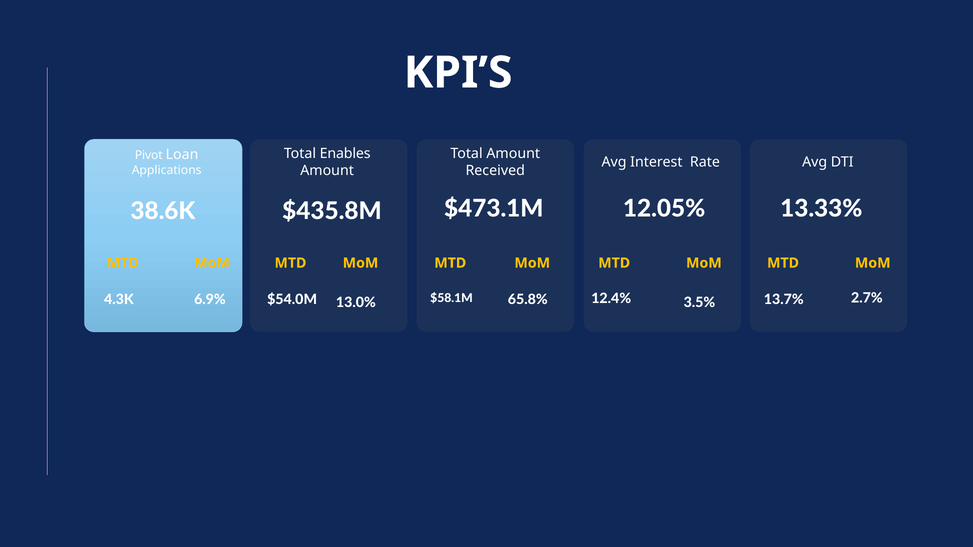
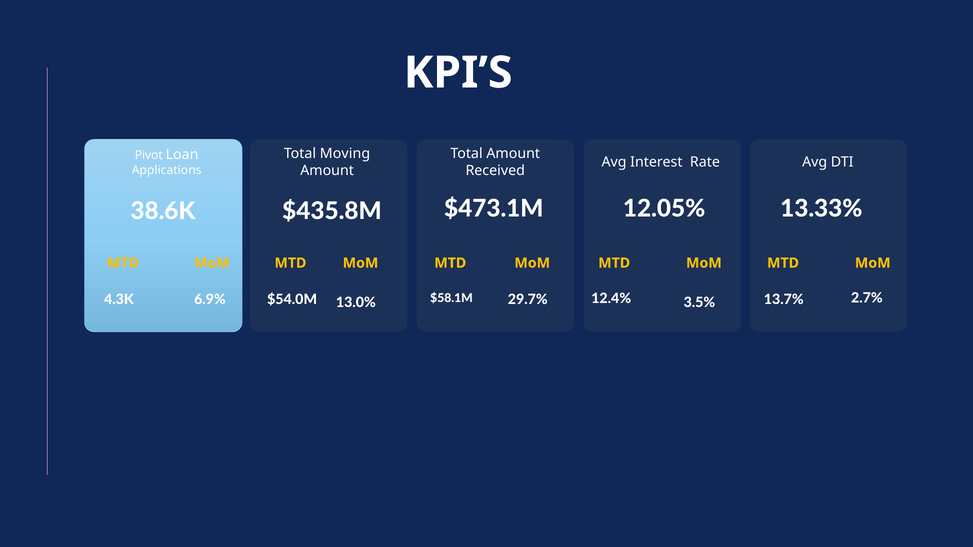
Enables: Enables -> Moving
65.8%: 65.8% -> 29.7%
